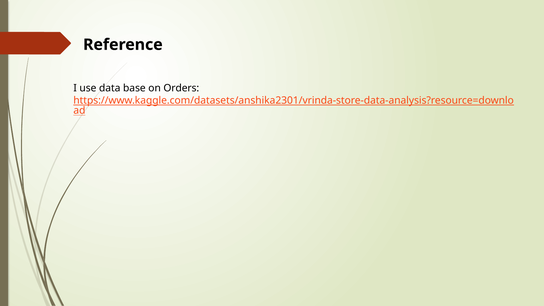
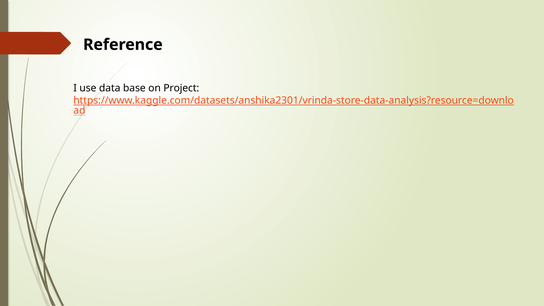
Orders: Orders -> Project
